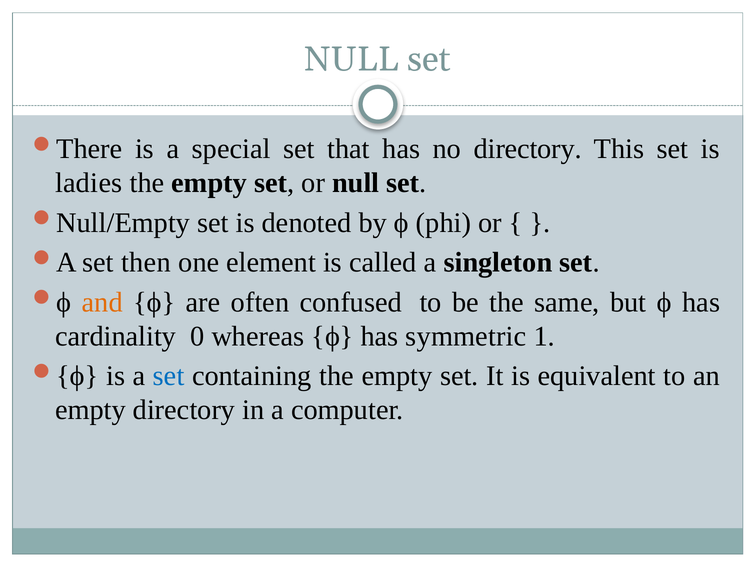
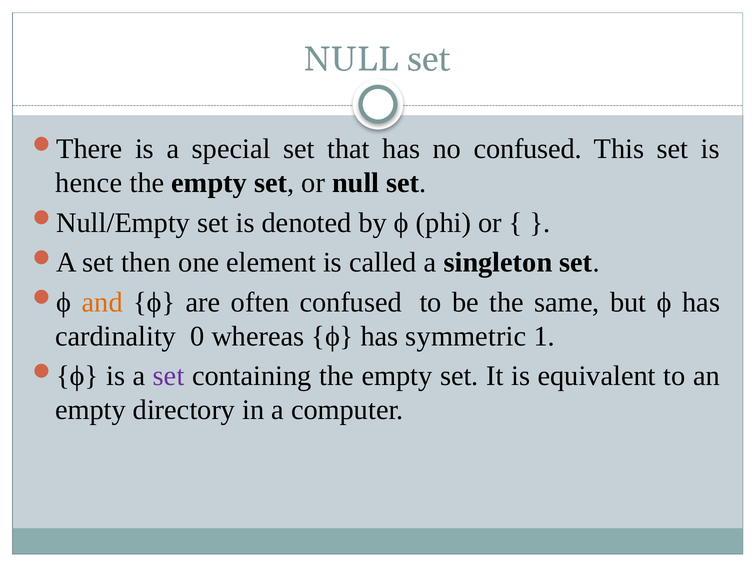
no directory: directory -> confused
ladies: ladies -> hence
set at (169, 376) colour: blue -> purple
